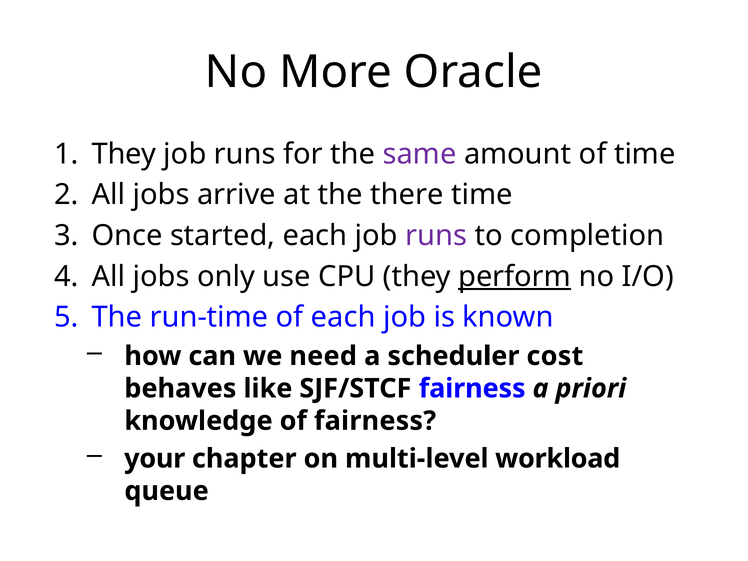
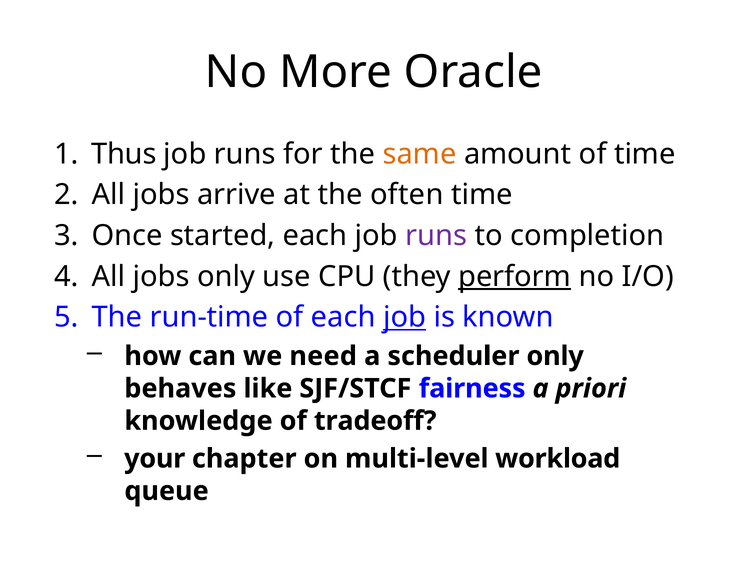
They at (124, 154): They -> Thus
same colour: purple -> orange
there: there -> often
job at (405, 317) underline: none -> present
scheduler cost: cost -> only
of fairness: fairness -> tradeoff
